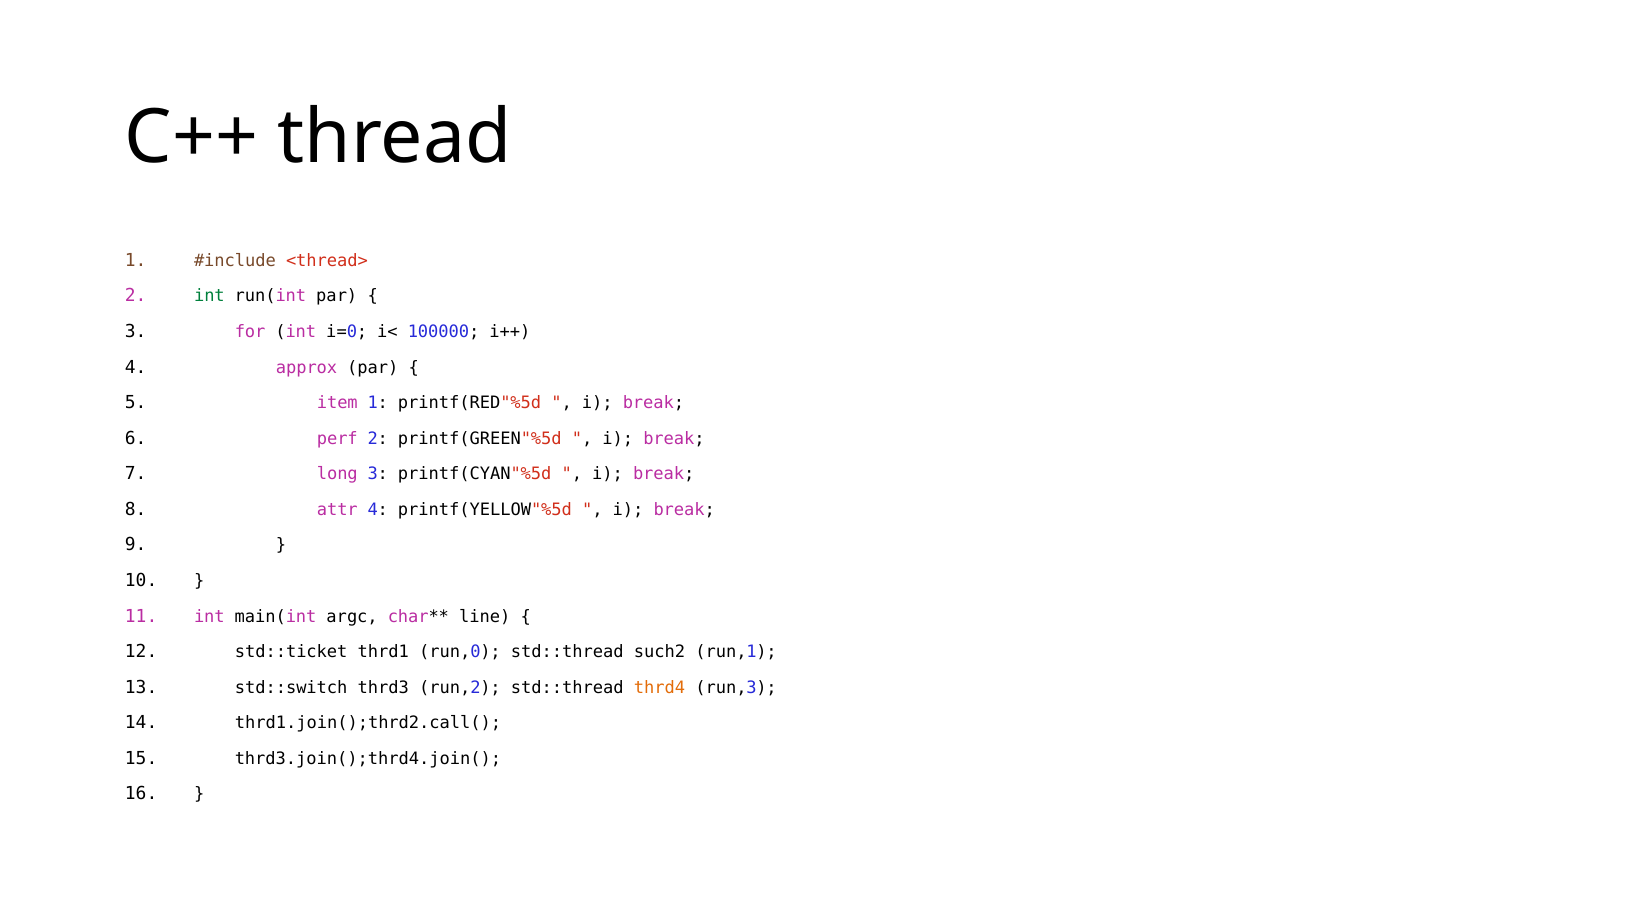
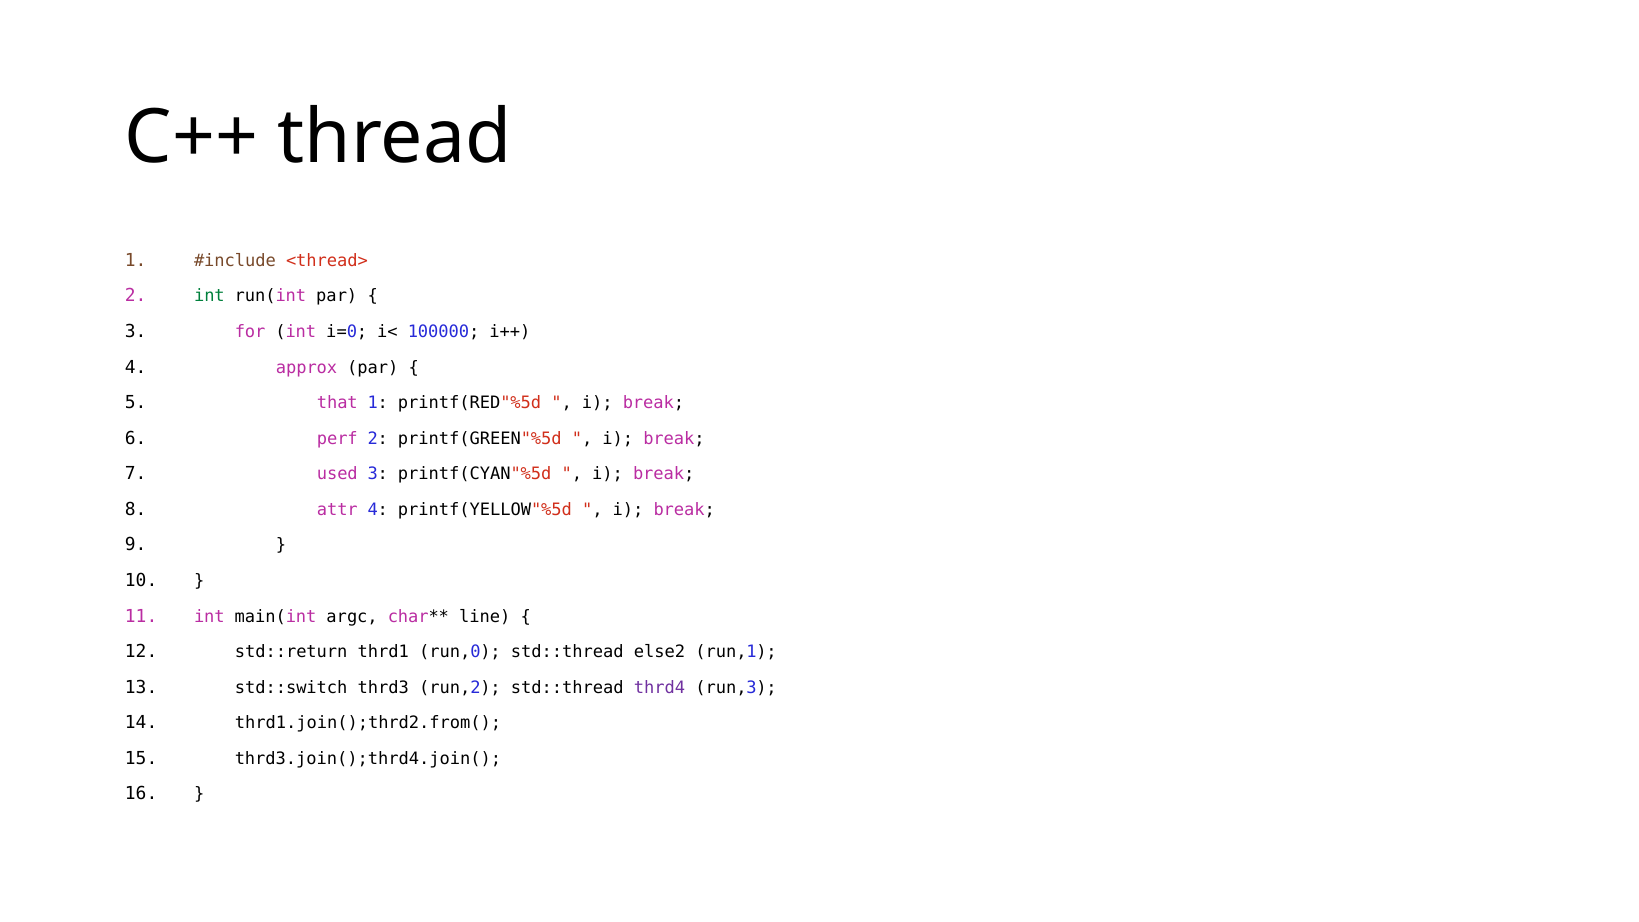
item: item -> that
long: long -> used
std::ticket: std::ticket -> std::return
such2: such2 -> else2
thrd4 colour: orange -> purple
thrd1.join();thrd2.call(: thrd1.join();thrd2.call( -> thrd1.join();thrd2.from(
